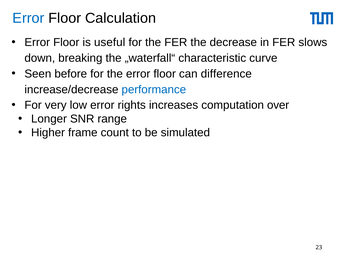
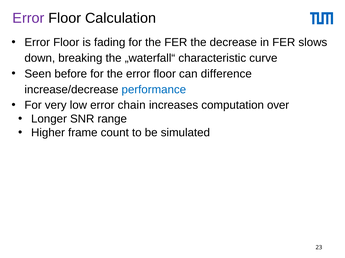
Error at (28, 18) colour: blue -> purple
useful: useful -> fading
rights: rights -> chain
